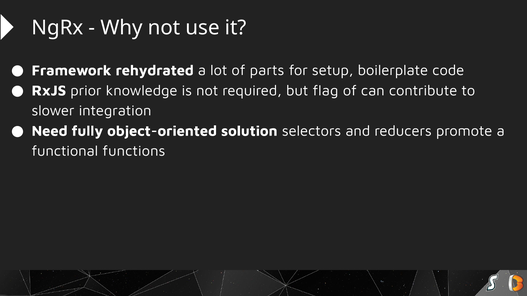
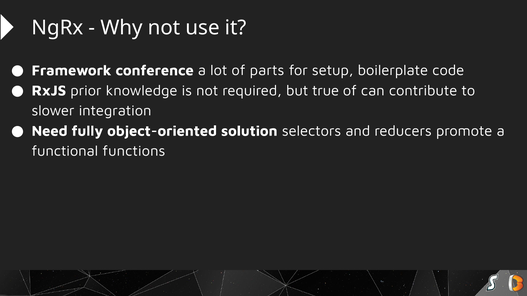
rehydrated: rehydrated -> conference
flag: flag -> true
